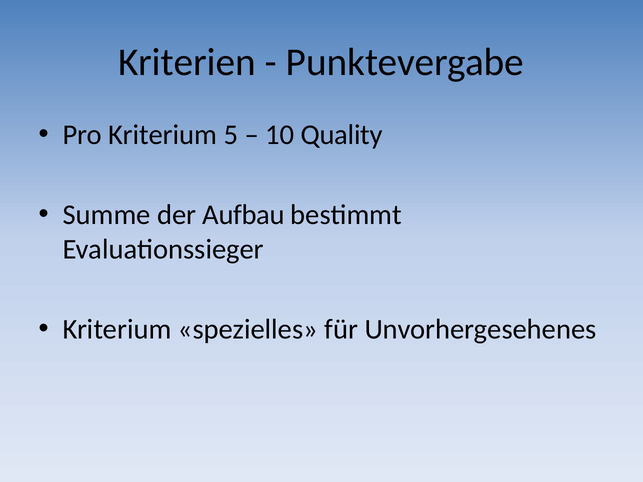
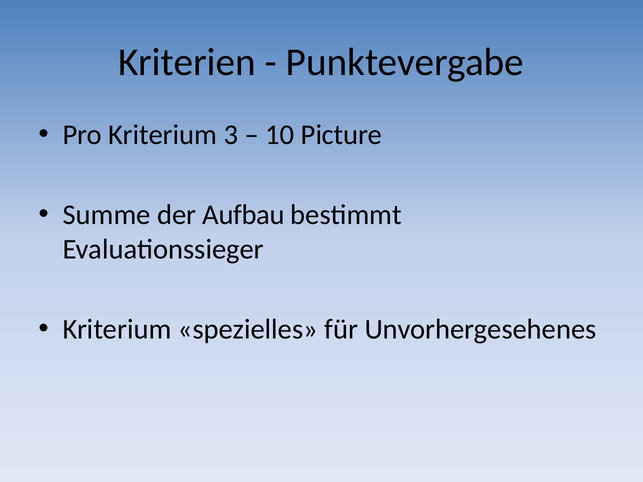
5: 5 -> 3
Quality: Quality -> Picture
